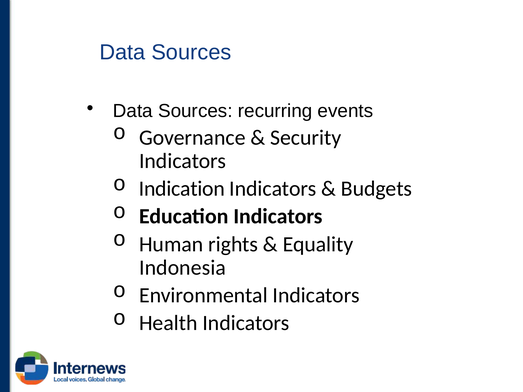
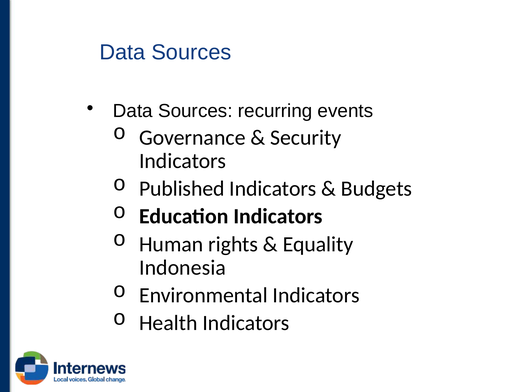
Indication: Indication -> Published
